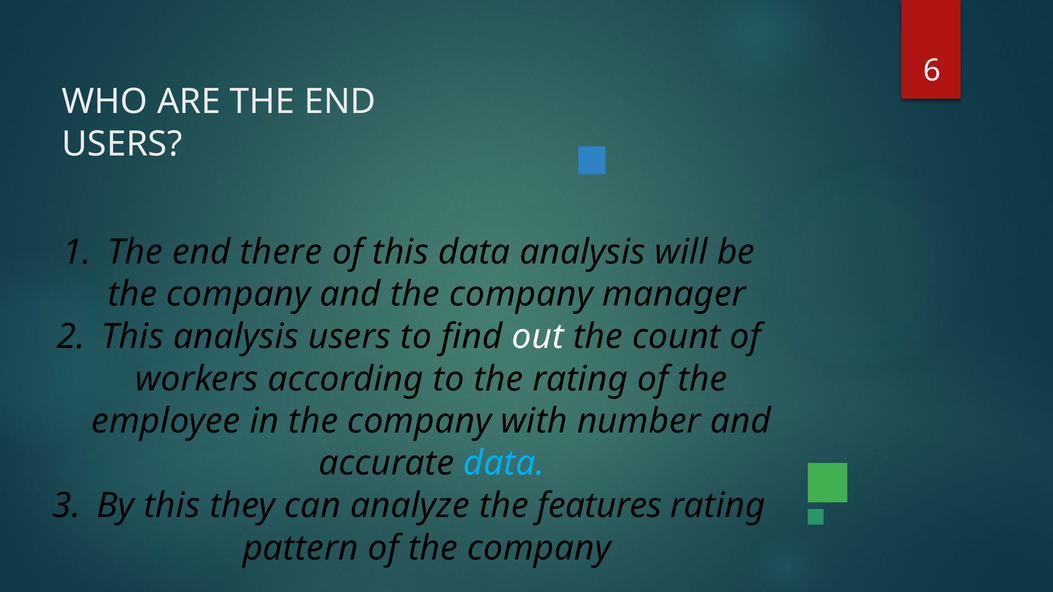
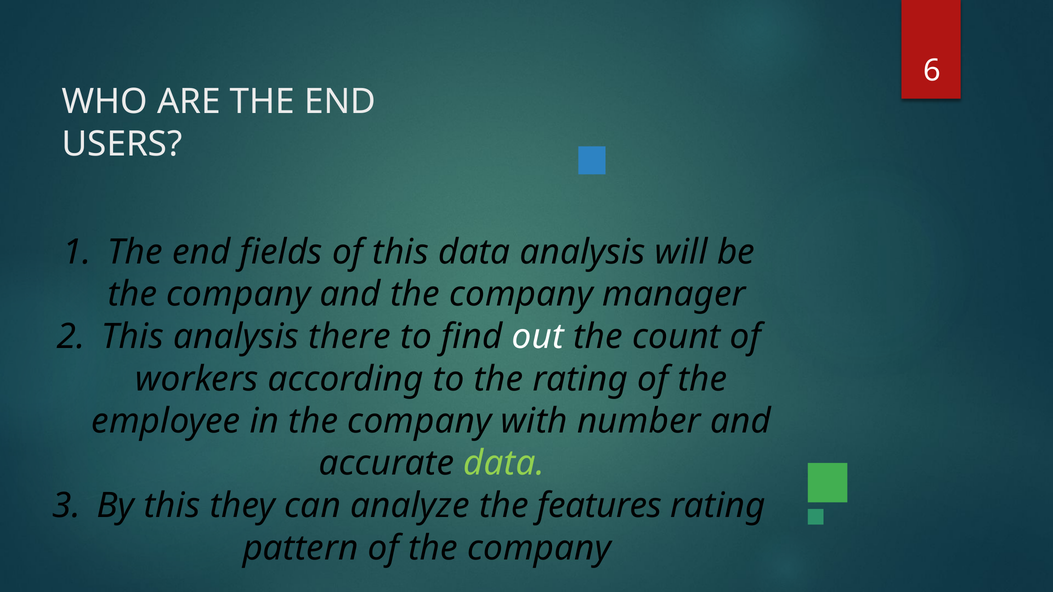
there: there -> fields
analysis users: users -> there
data at (504, 463) colour: light blue -> light green
